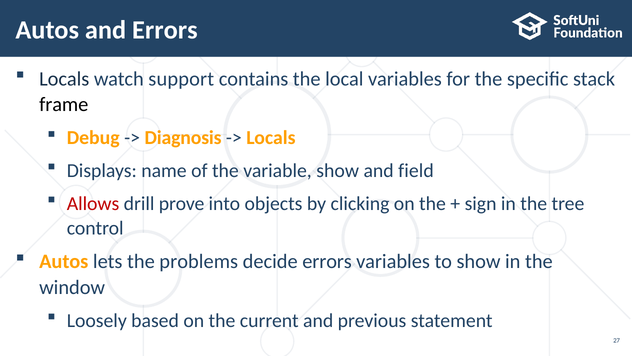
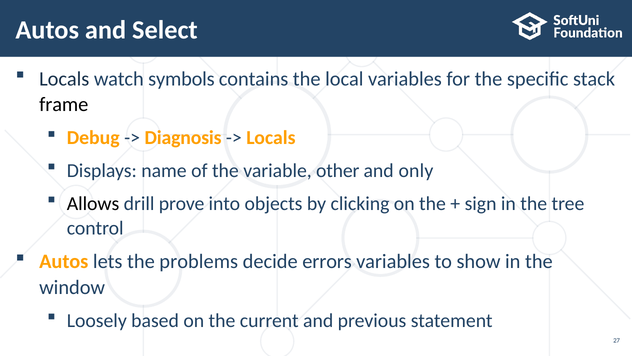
and Errors: Errors -> Select
support: support -> symbols
variable show: show -> other
field: field -> only
Allows colour: red -> black
